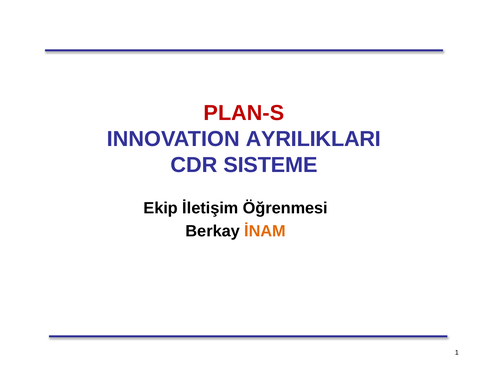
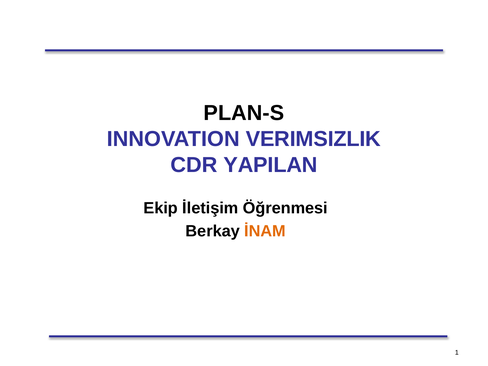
PLAN-S colour: red -> black
AYRILIKLARI: AYRILIKLARI -> VERIMSIZLIK
SISTEME: SISTEME -> YAPILAN
